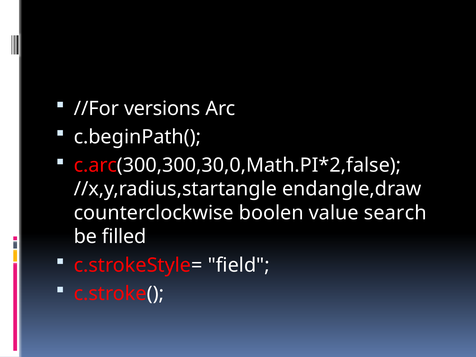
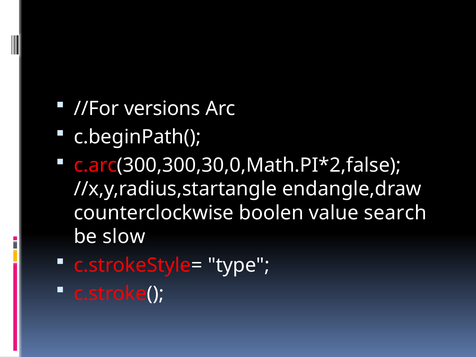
filled: filled -> slow
field: field -> type
